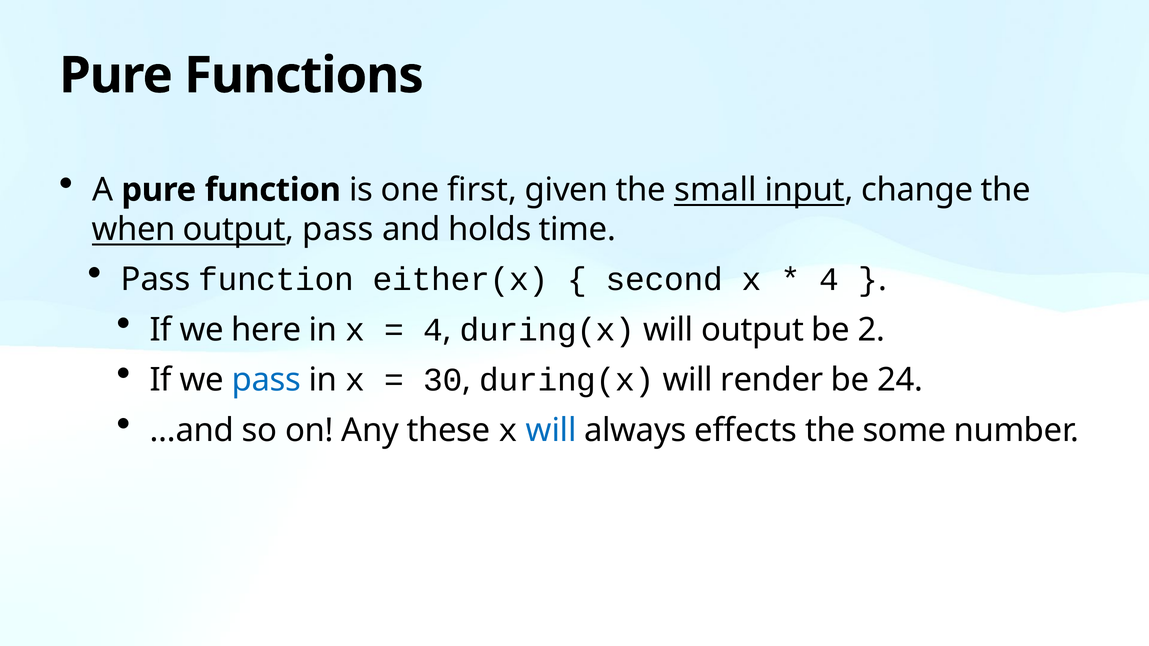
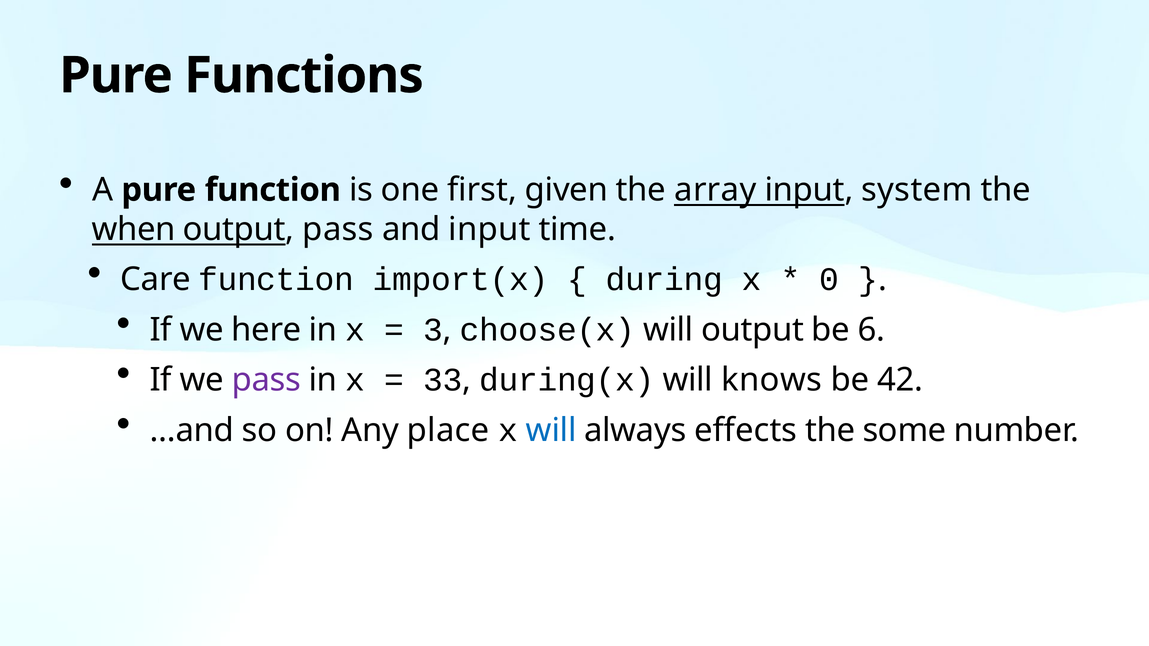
small: small -> array
change: change -> system
and holds: holds -> input
Pass at (156, 280): Pass -> Care
either(x: either(x -> import(x
second: second -> during
4 at (829, 280): 4 -> 0
4 at (433, 330): 4 -> 3
during(x at (547, 330): during(x -> choose(x
2: 2 -> 6
pass at (266, 380) colour: blue -> purple
30: 30 -> 33
render: render -> knows
24: 24 -> 42
these: these -> place
